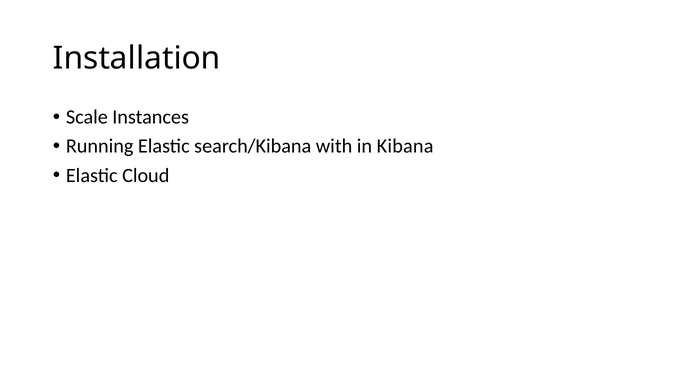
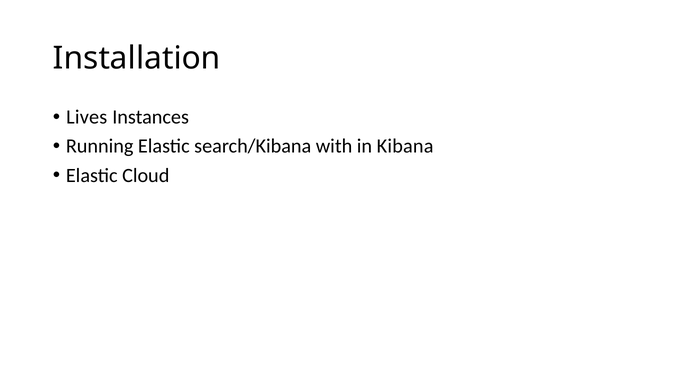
Scale: Scale -> Lives
